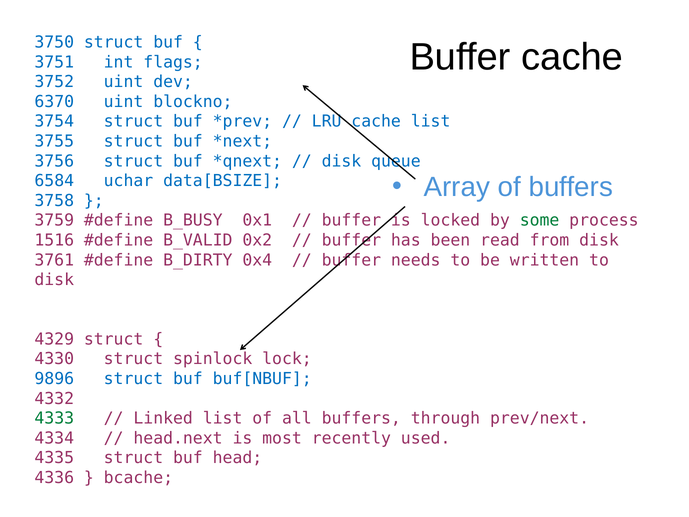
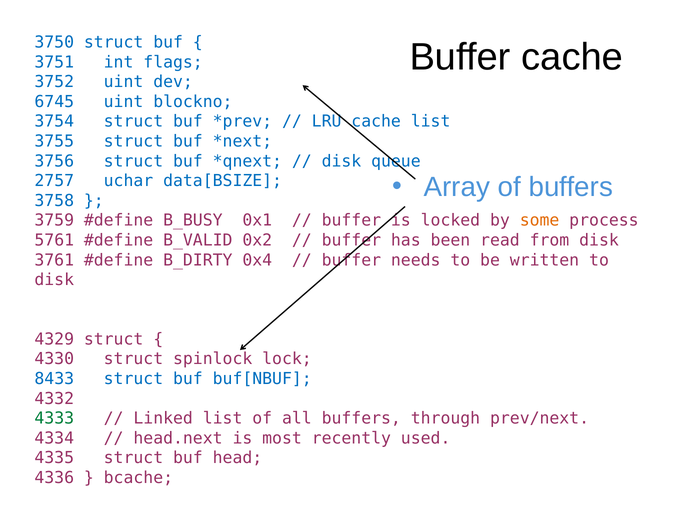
6370: 6370 -> 6745
6584: 6584 -> 2757
some colour: green -> orange
1516: 1516 -> 5761
9896: 9896 -> 8433
